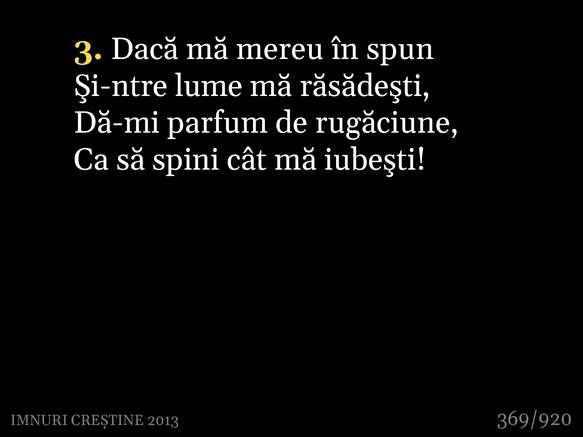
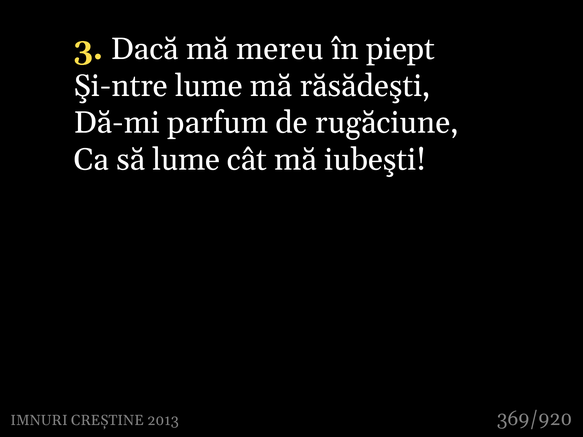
spun: spun -> piept
să spini: spini -> lume
